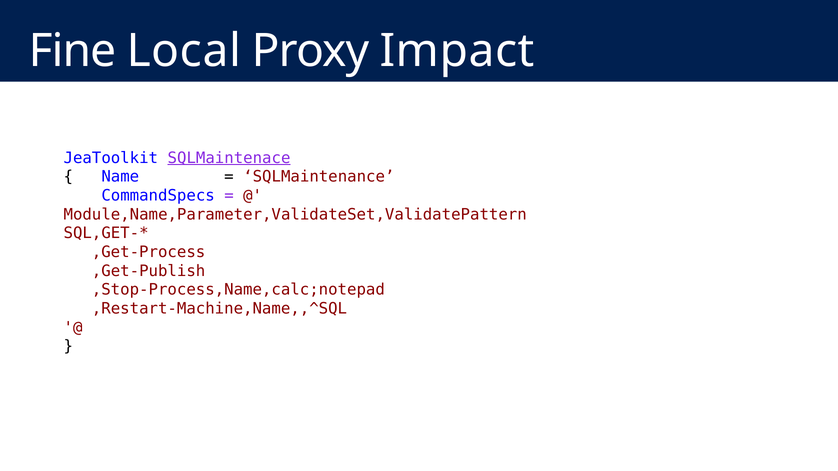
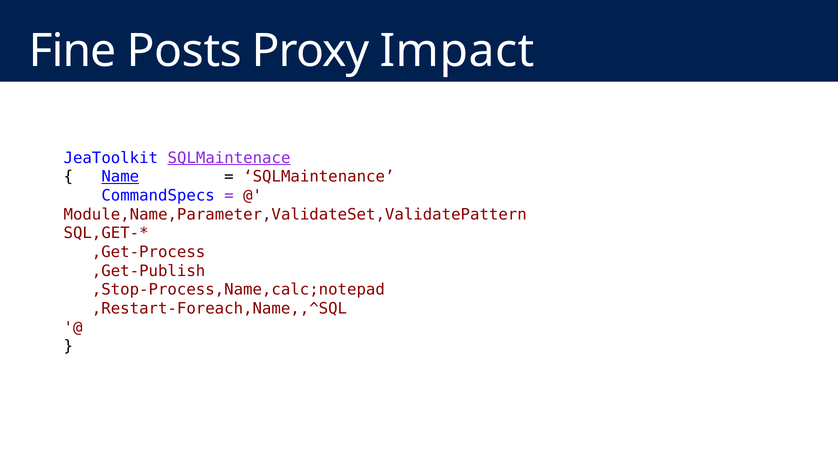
Local: Local -> Posts
Name underline: none -> present
,Restart-Machine,Name,,^SQL: ,Restart-Machine,Name,,^SQL -> ,Restart-Foreach,Name,,^SQL
